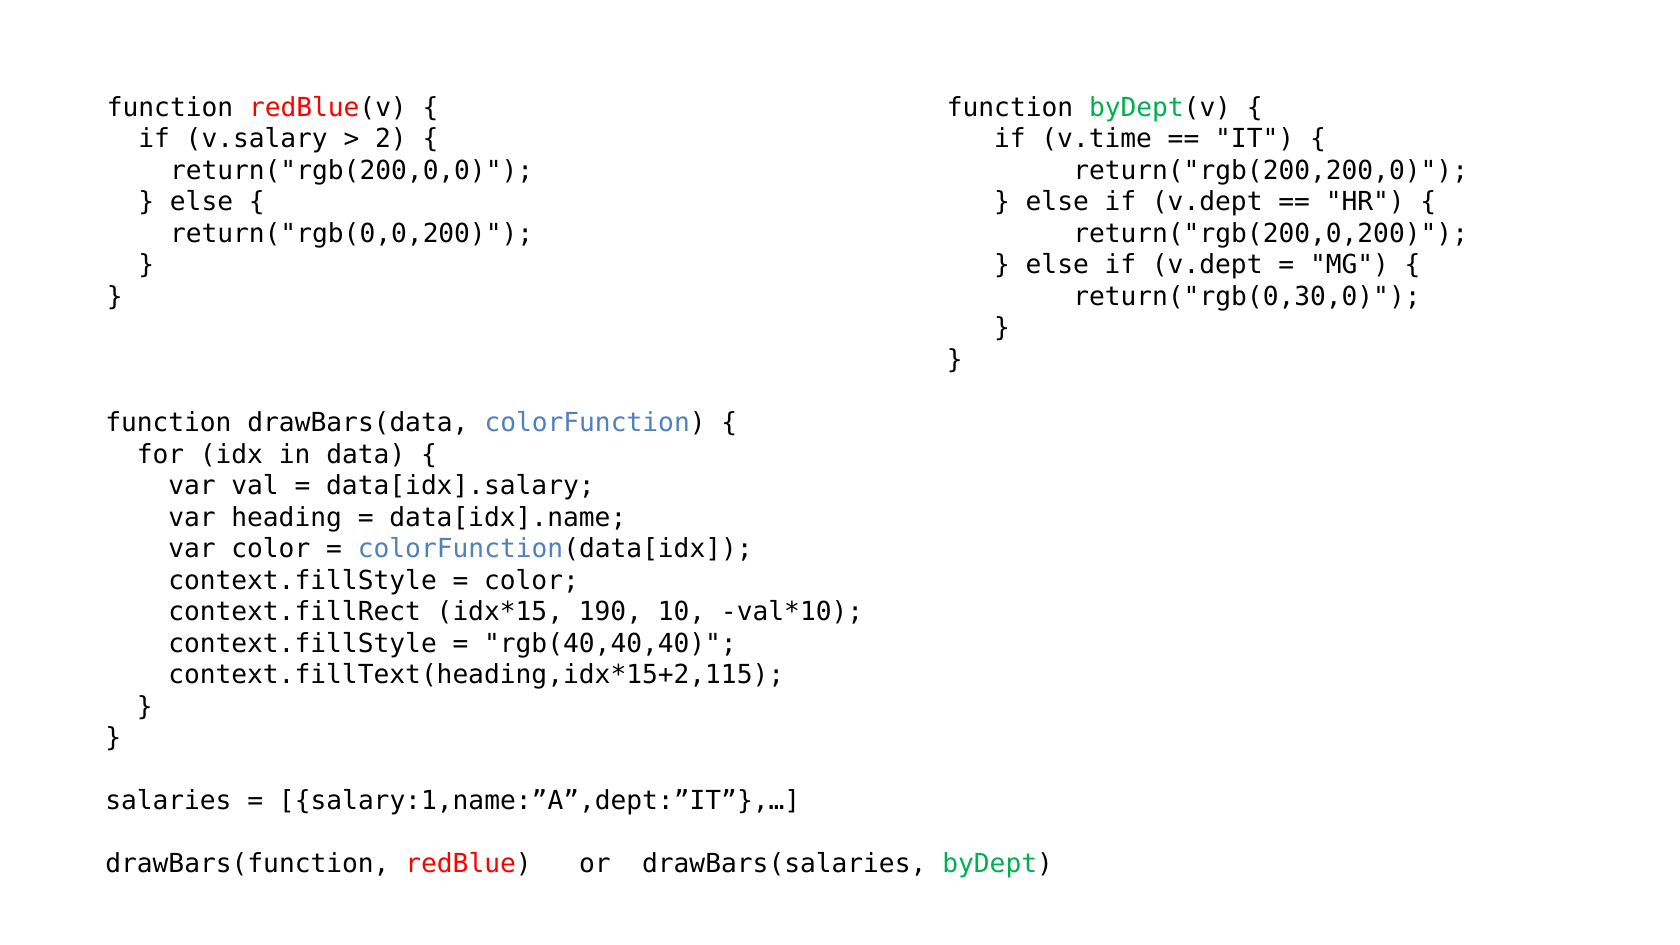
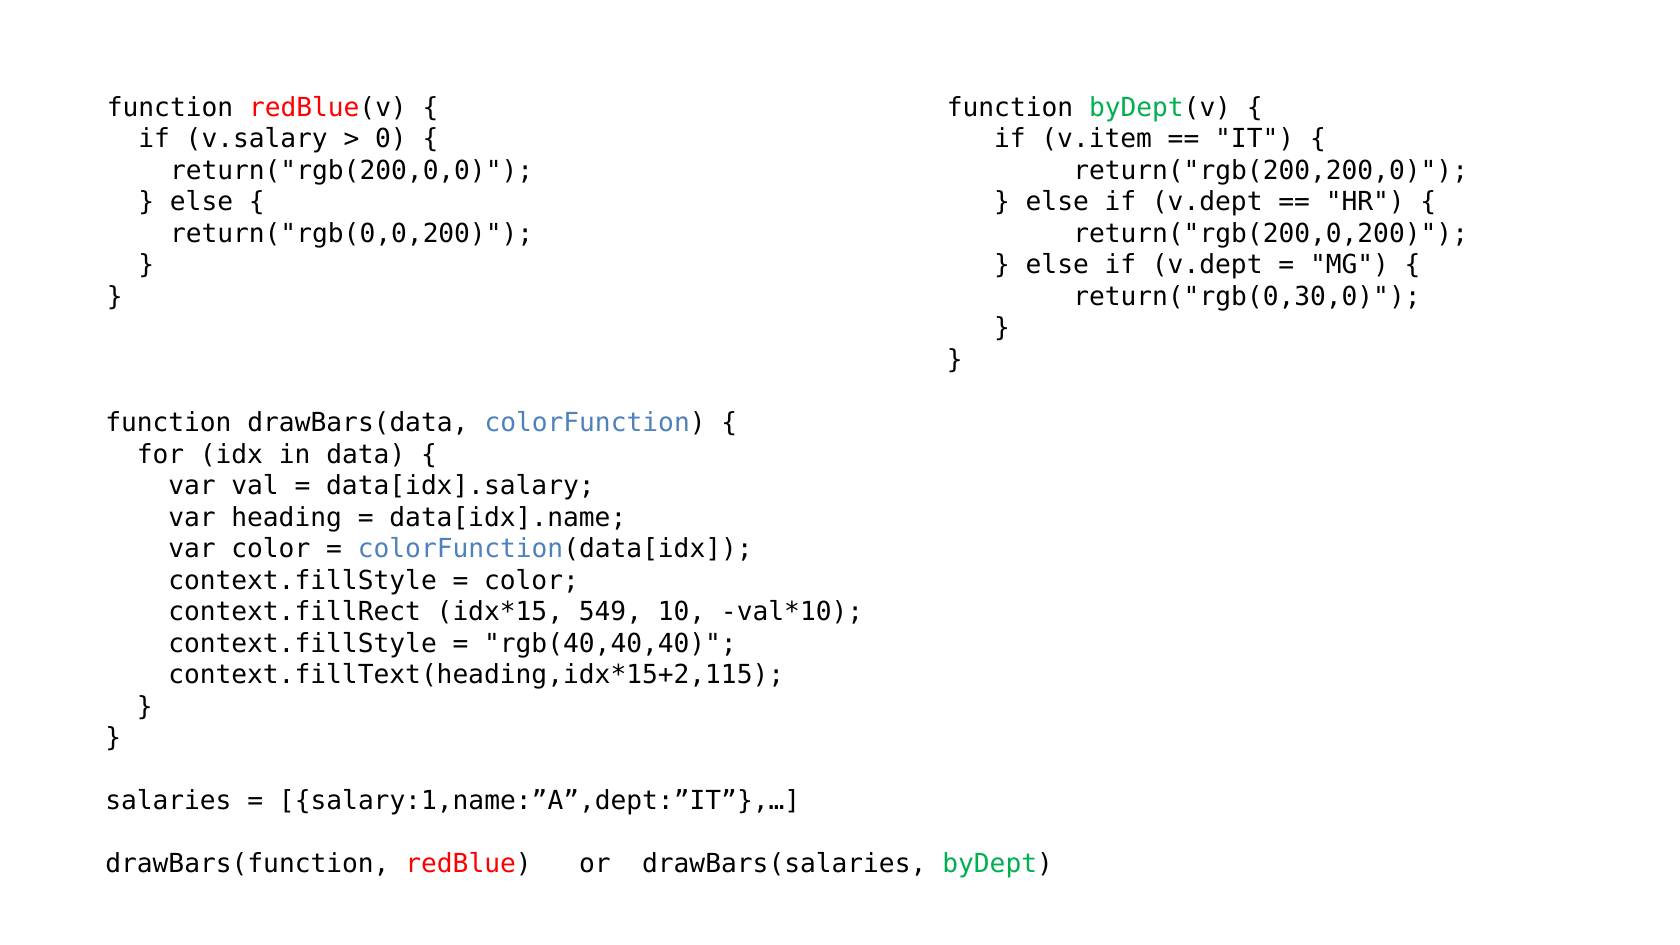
2: 2 -> 0
v.time: v.time -> v.item
190: 190 -> 549
